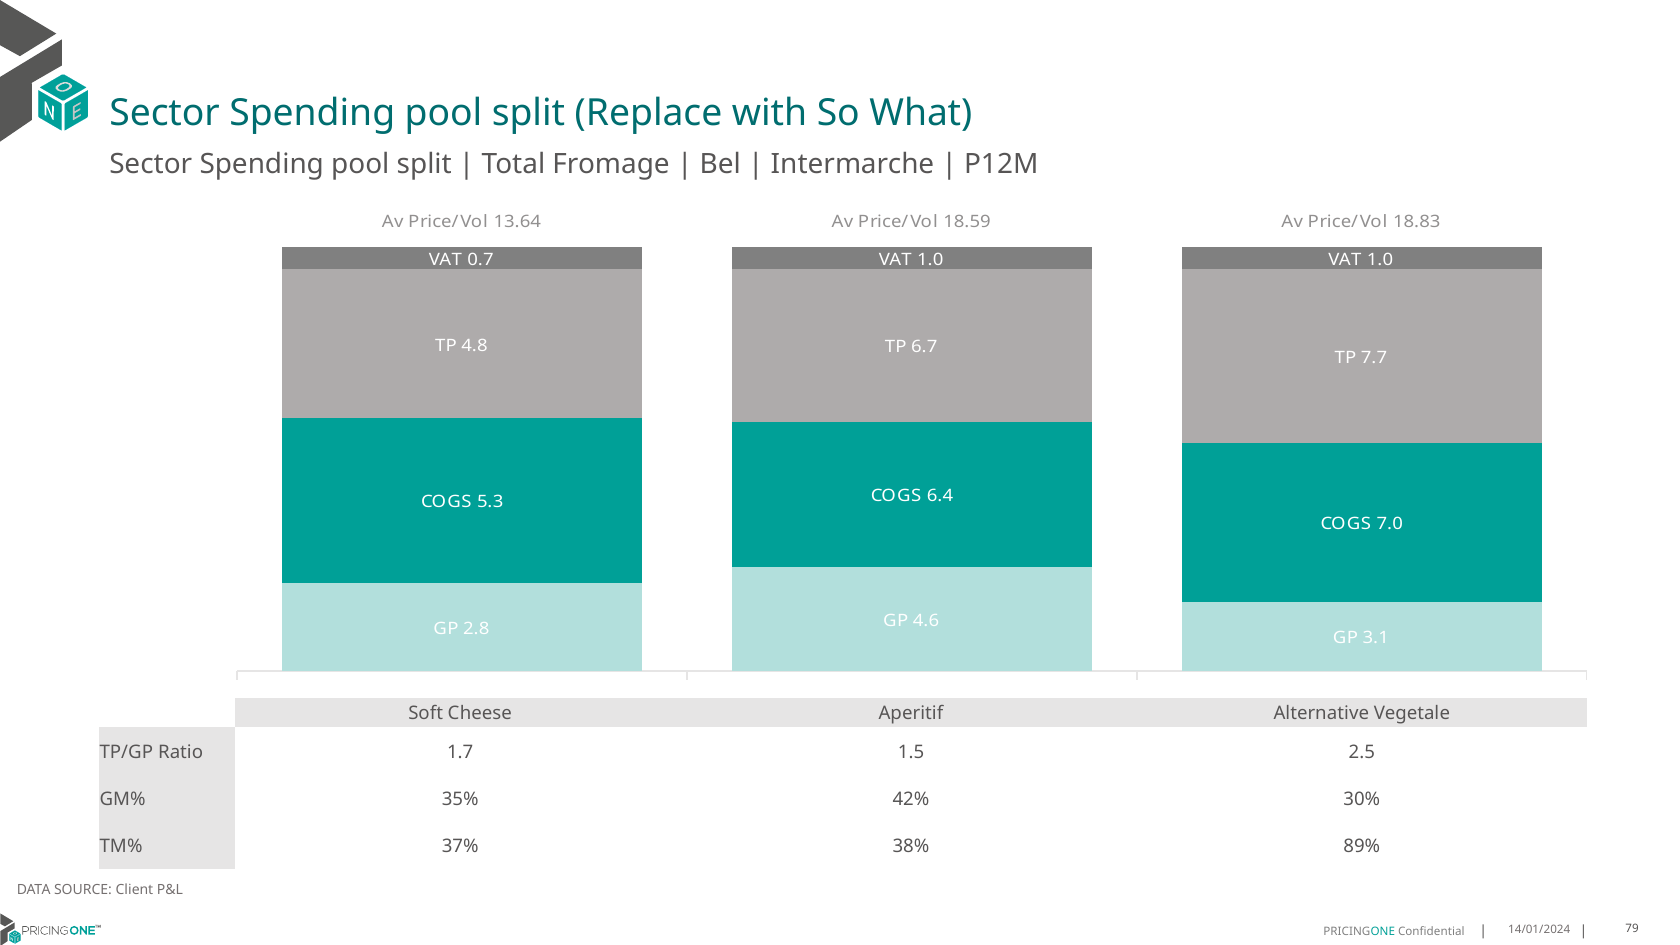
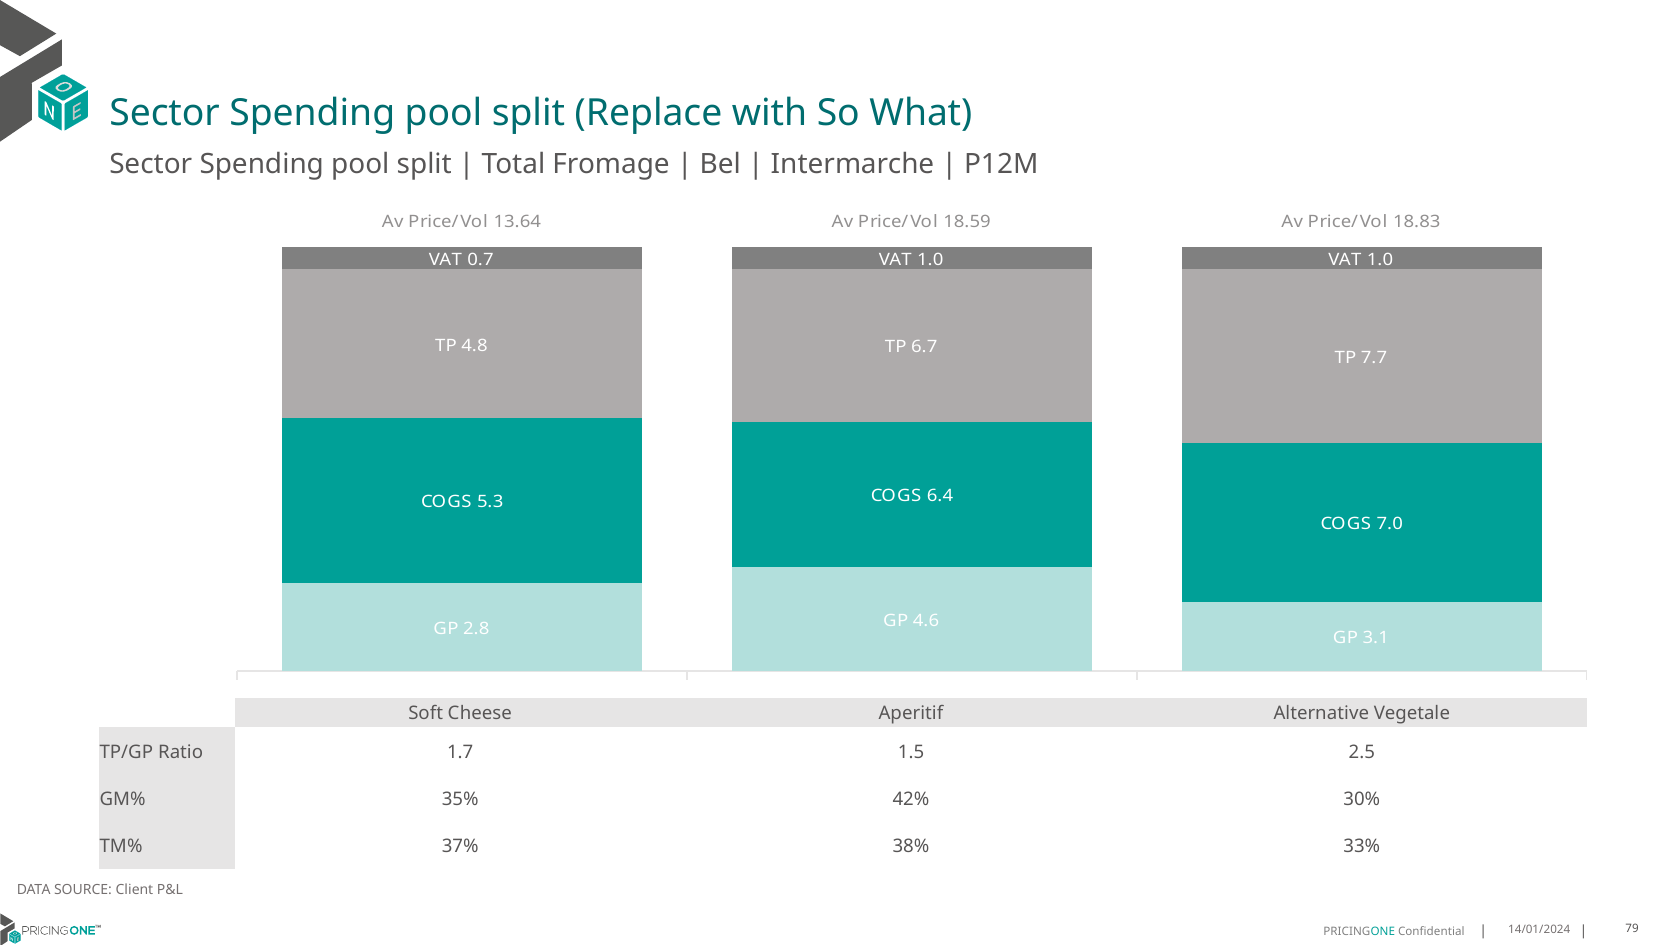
89%: 89% -> 33%
